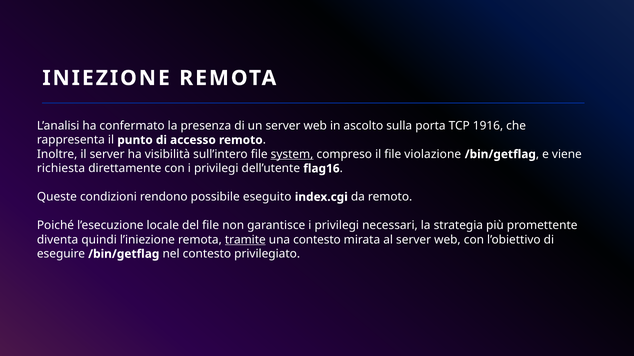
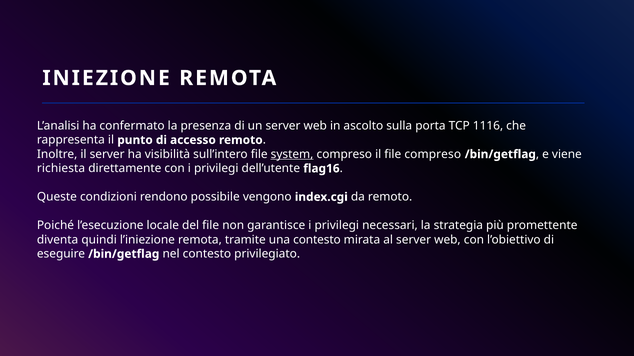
1916: 1916 -> 1116
file violazione: violazione -> compreso
eseguito: eseguito -> vengono
tramite underline: present -> none
